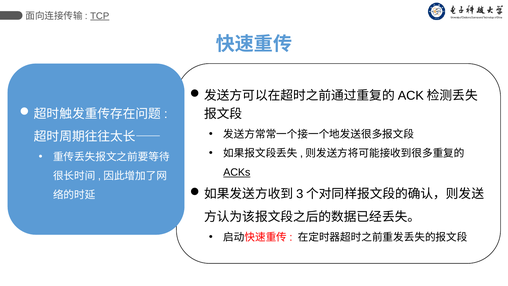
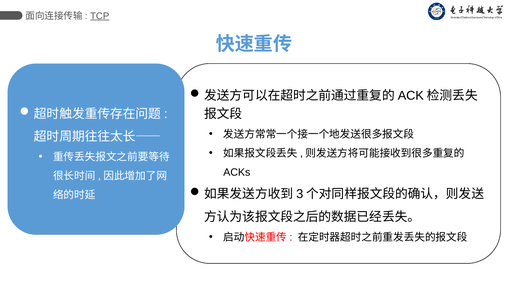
ACKs underline: present -> none
